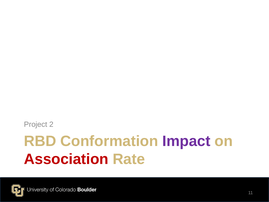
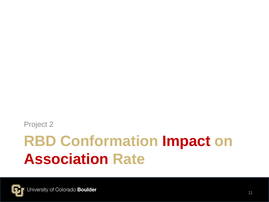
Impact colour: purple -> red
